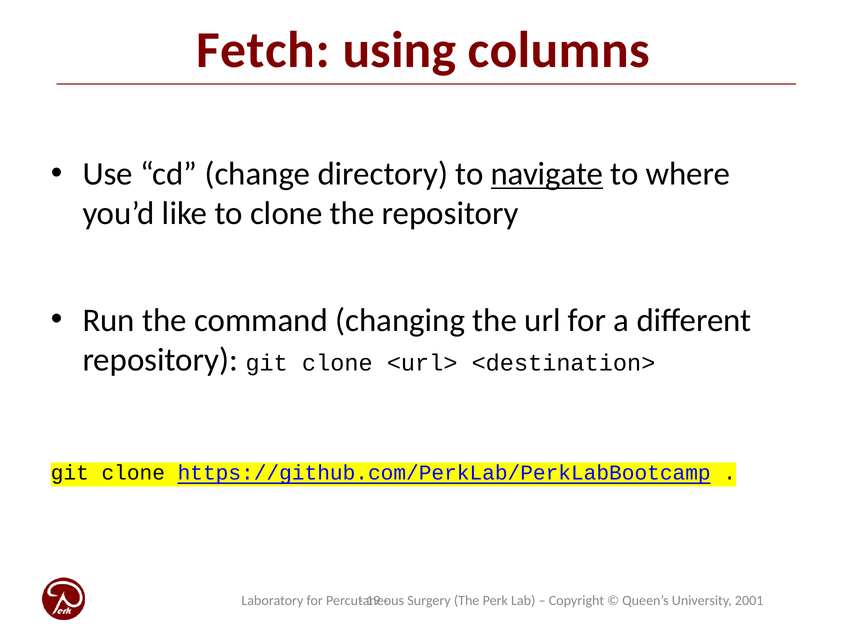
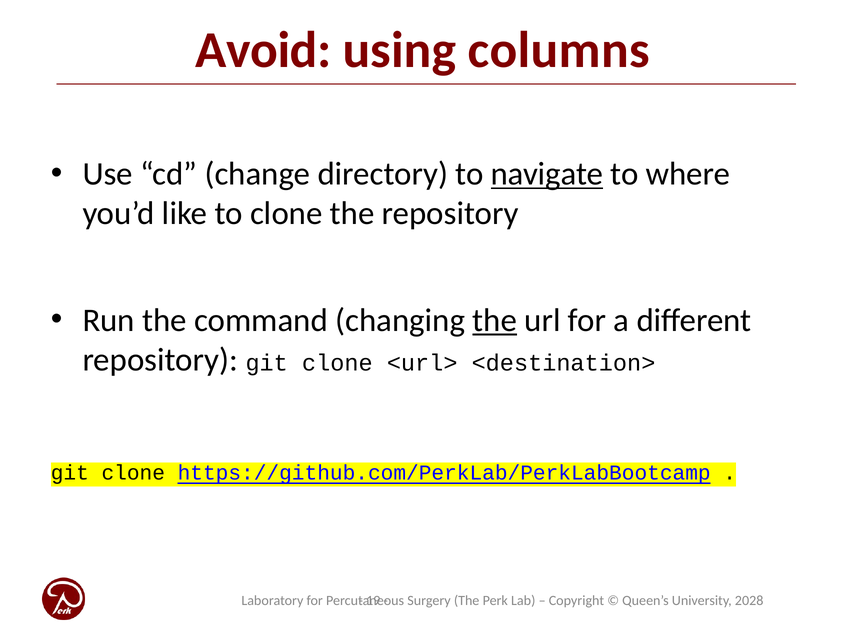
Fetch: Fetch -> Avoid
the at (495, 321) underline: none -> present
2001: 2001 -> 2028
